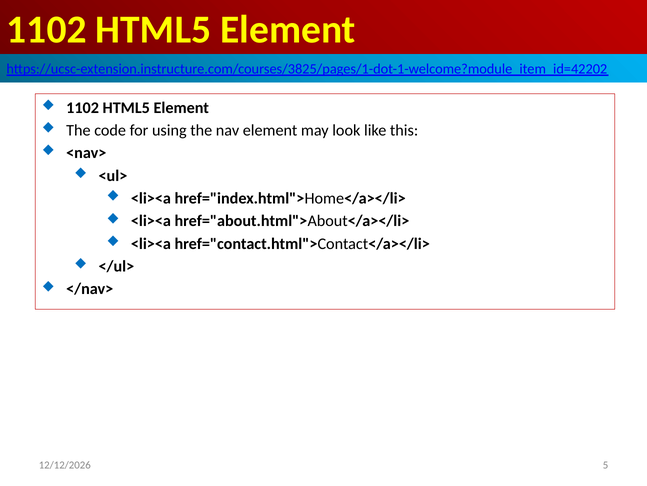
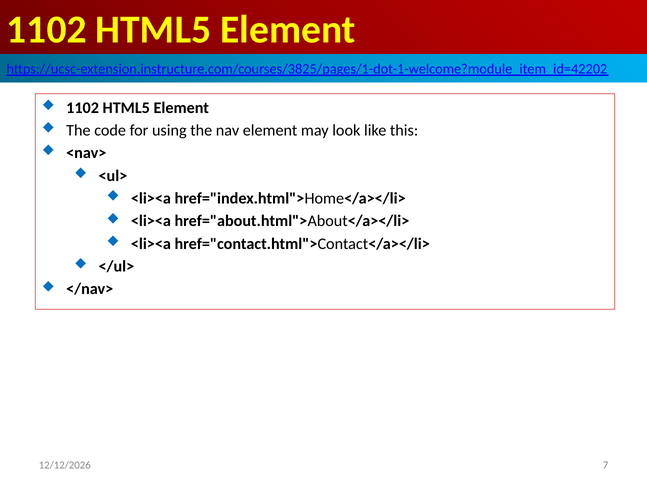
5: 5 -> 7
